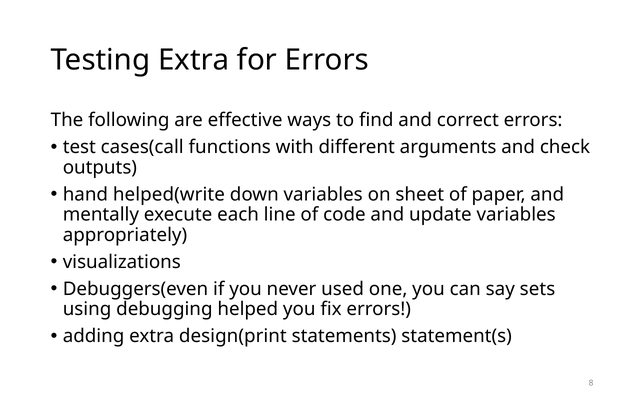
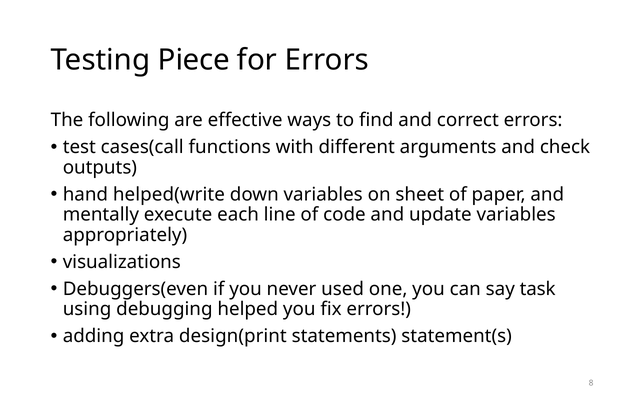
Testing Extra: Extra -> Piece
sets: sets -> task
